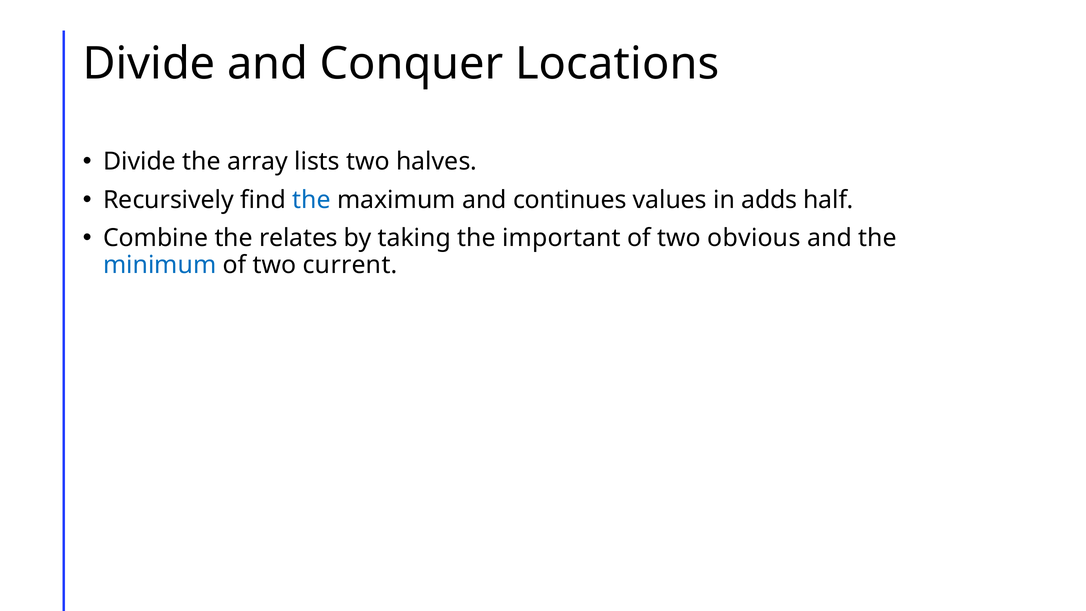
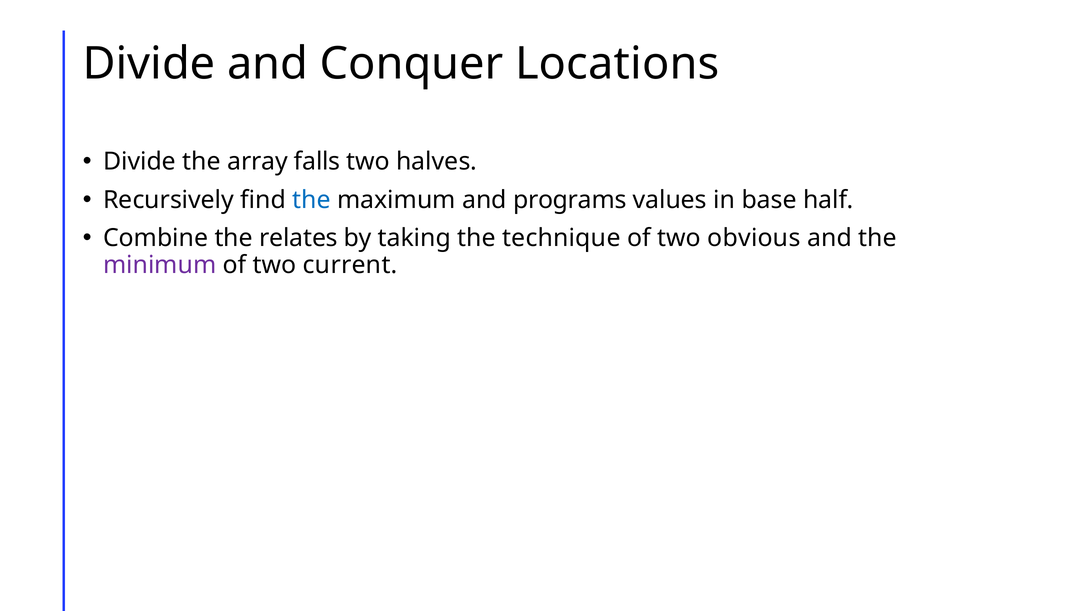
lists: lists -> falls
continues: continues -> programs
adds: adds -> base
important: important -> technique
minimum colour: blue -> purple
